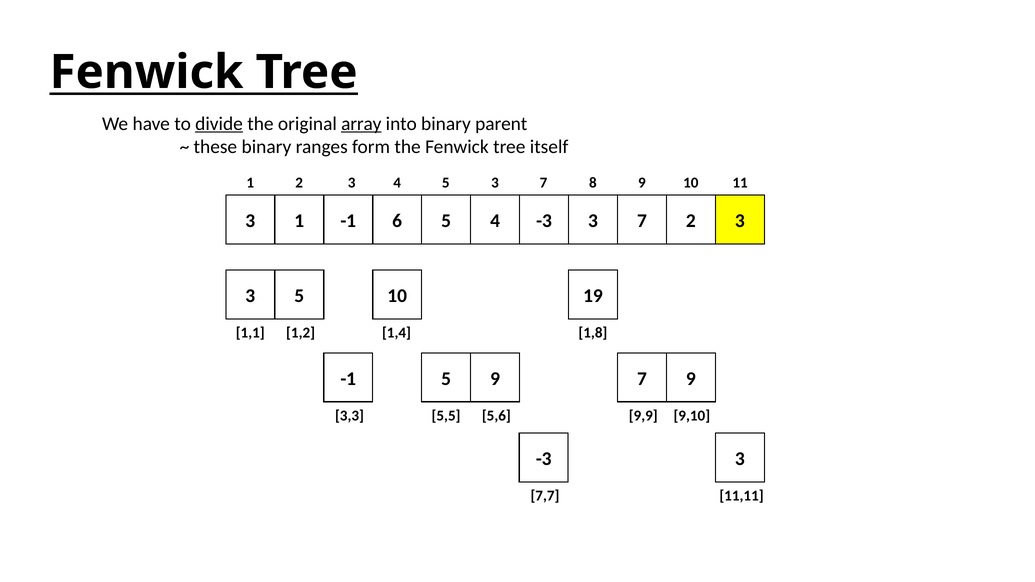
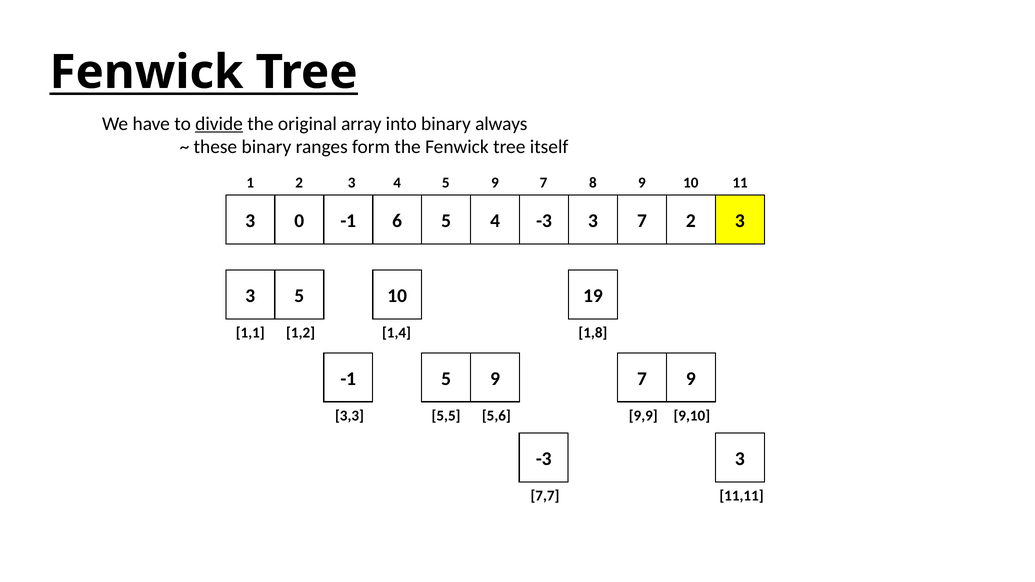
array underline: present -> none
parent: parent -> always
4 5 3: 3 -> 9
1 at (299, 221): 1 -> 0
